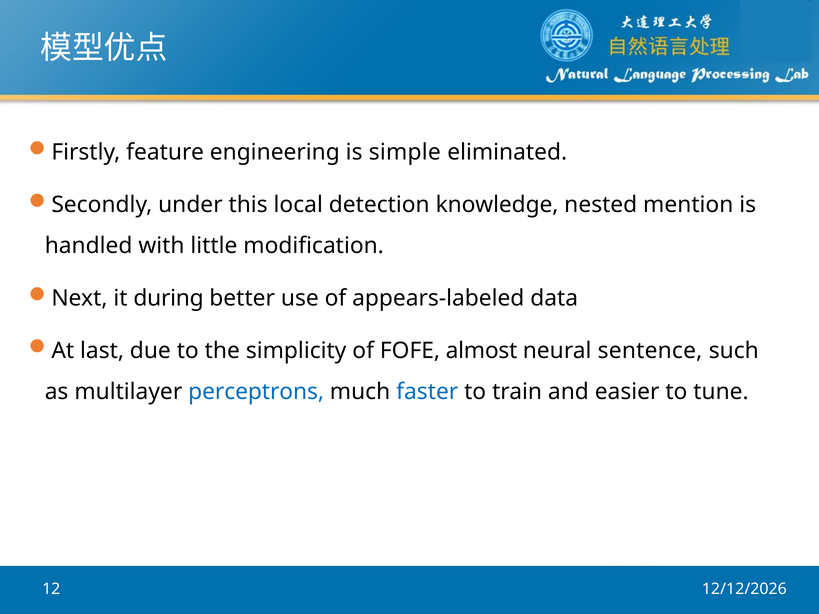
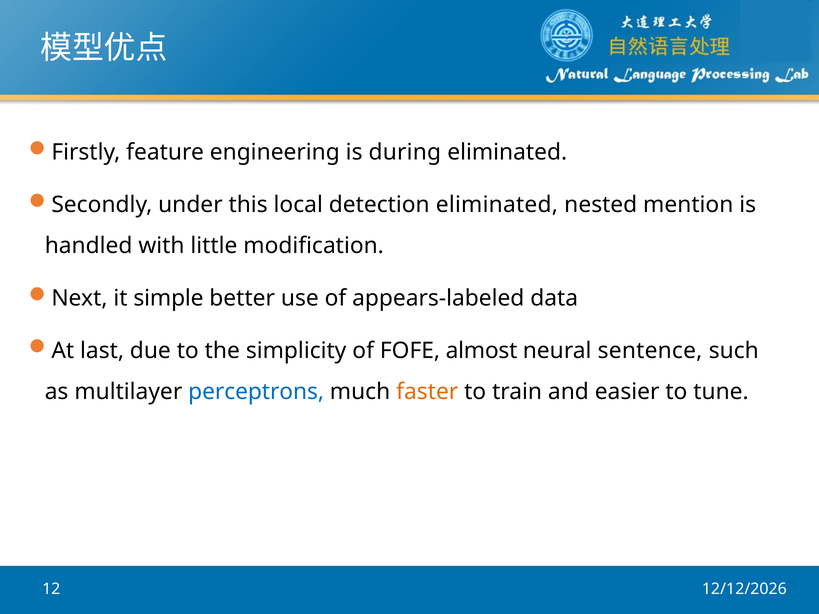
simple: simple -> during
detection knowledge: knowledge -> eliminated
during: during -> simple
faster colour: blue -> orange
